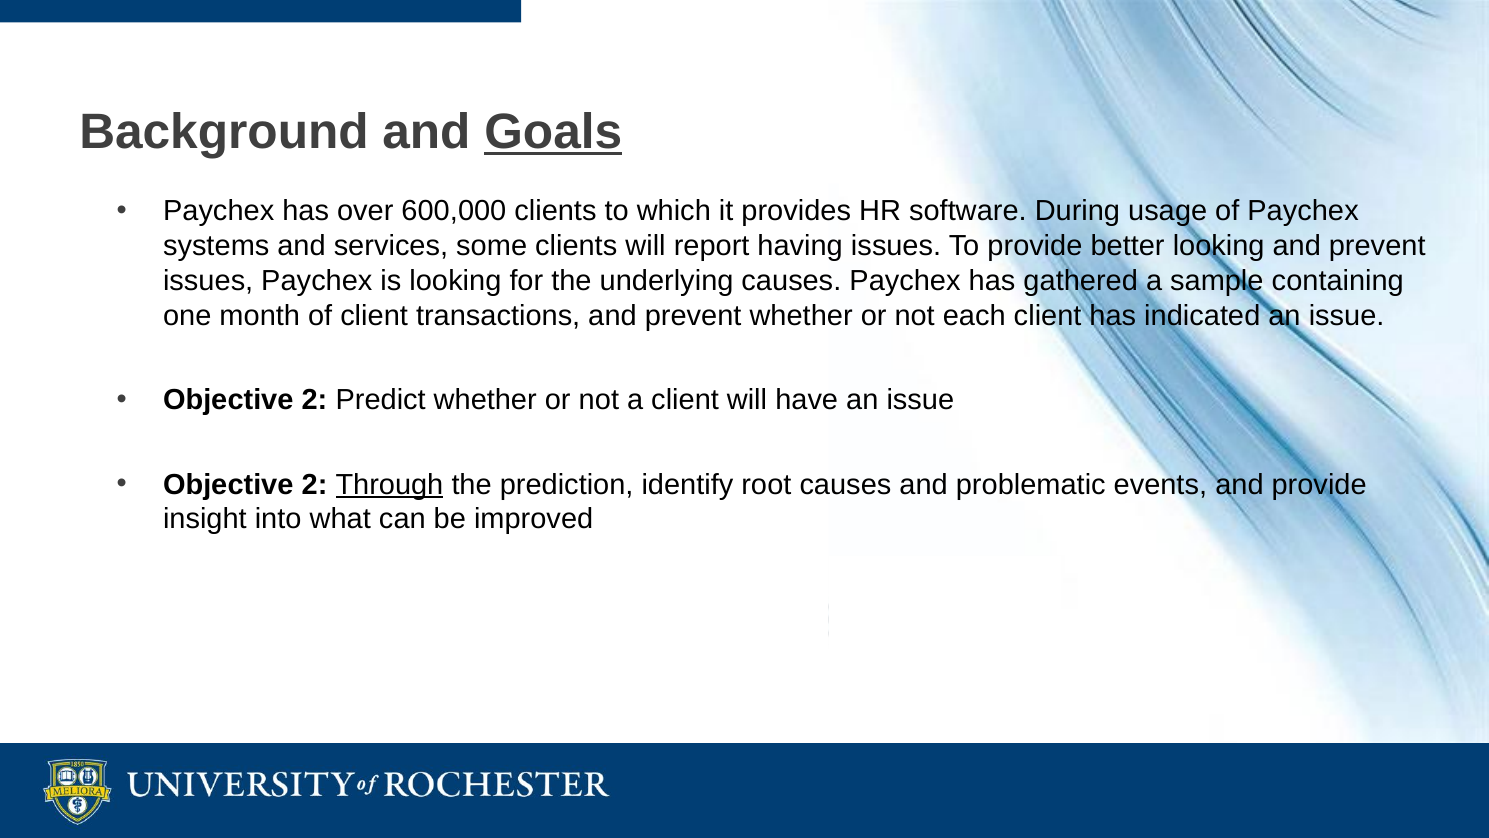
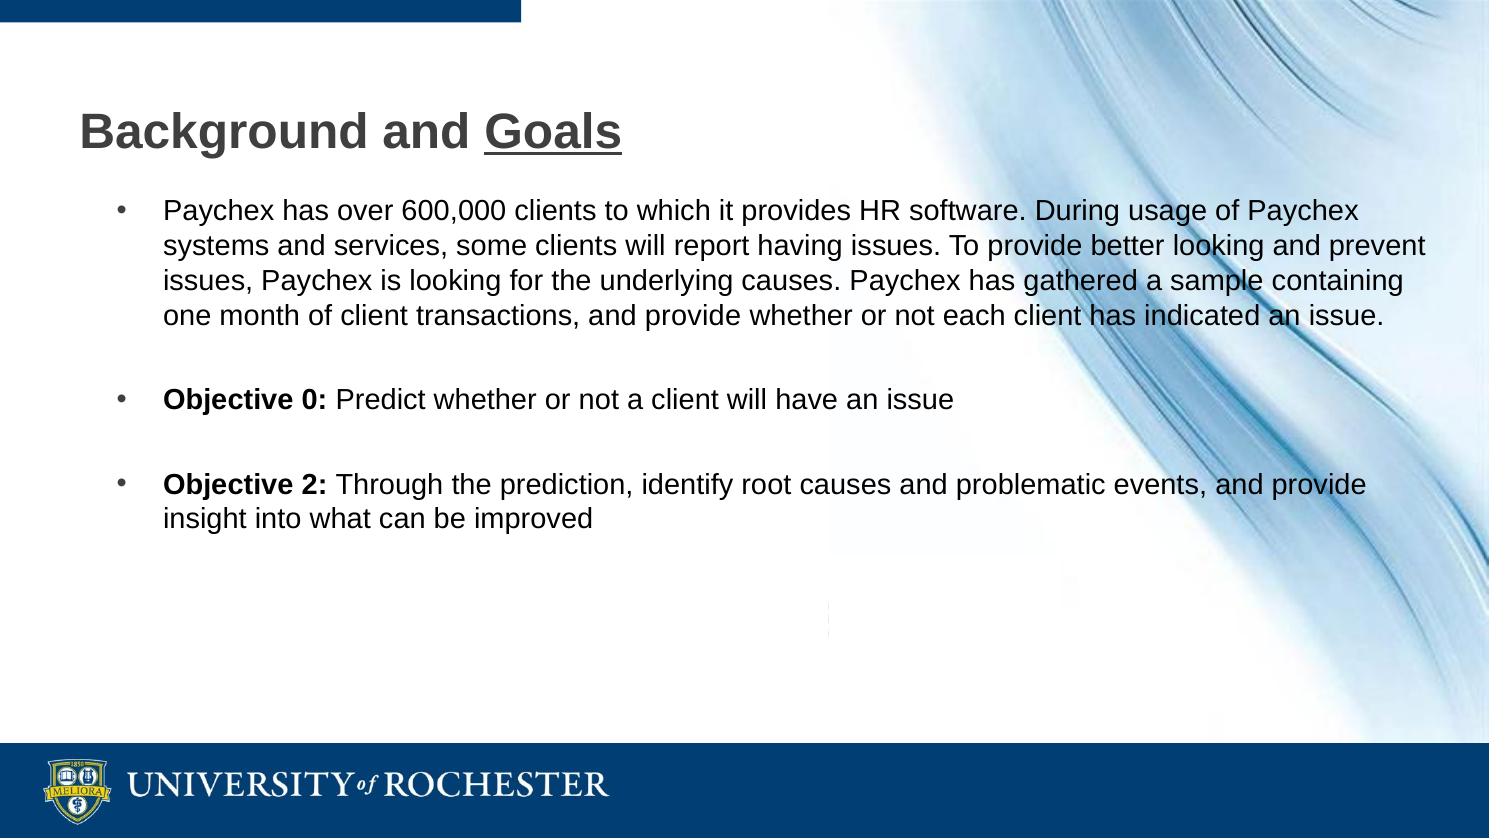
transactions and prevent: prevent -> provide
2 at (314, 400): 2 -> 0
Through underline: present -> none
